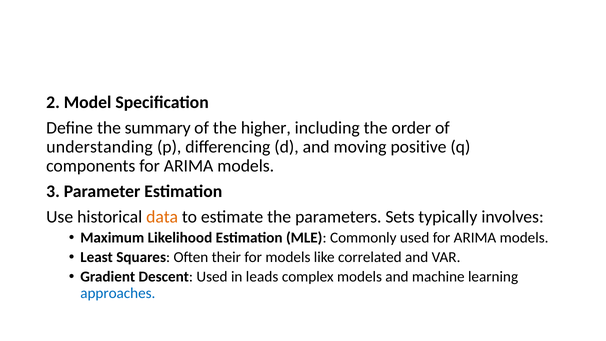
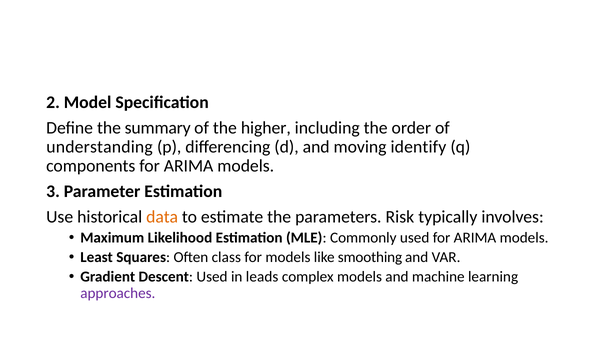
positive: positive -> identify
Sets: Sets -> Risk
their: their -> class
correlated: correlated -> smoothing
approaches colour: blue -> purple
